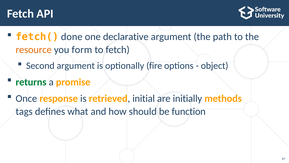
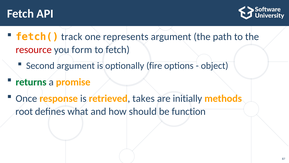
done: done -> track
declarative: declarative -> represents
resource colour: orange -> red
initial: initial -> takes
tags: tags -> root
